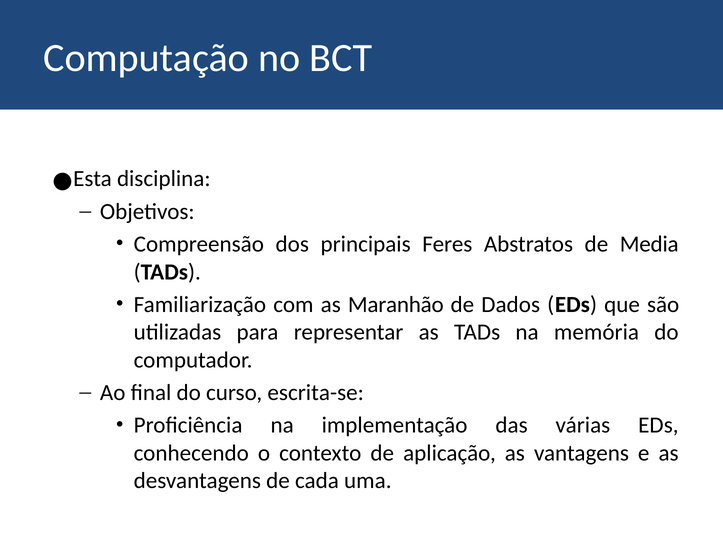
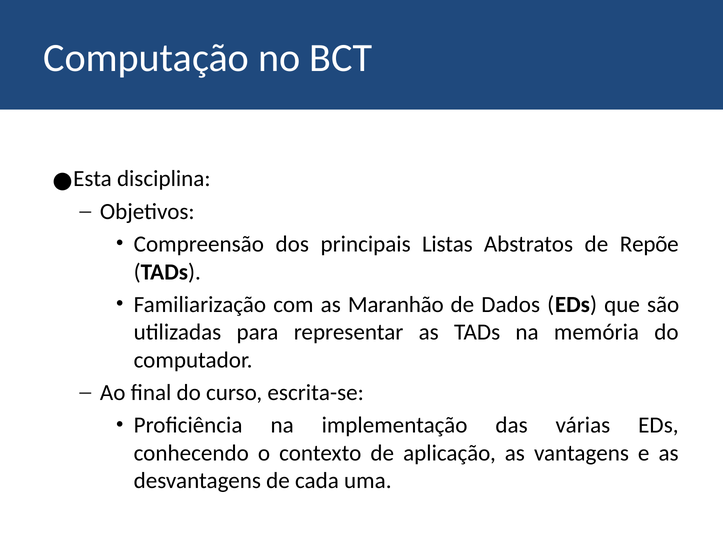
Feres: Feres -> Listas
Media: Media -> Repõe
